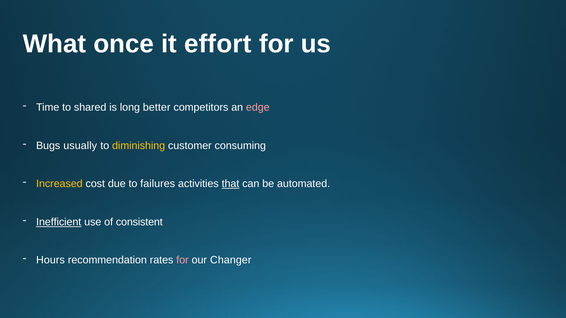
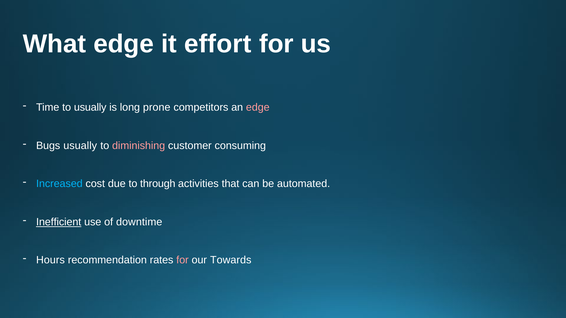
What once: once -> edge
to shared: shared -> usually
better: better -> prone
diminishing colour: yellow -> pink
Increased colour: yellow -> light blue
failures: failures -> through
that underline: present -> none
consistent: consistent -> downtime
Changer: Changer -> Towards
